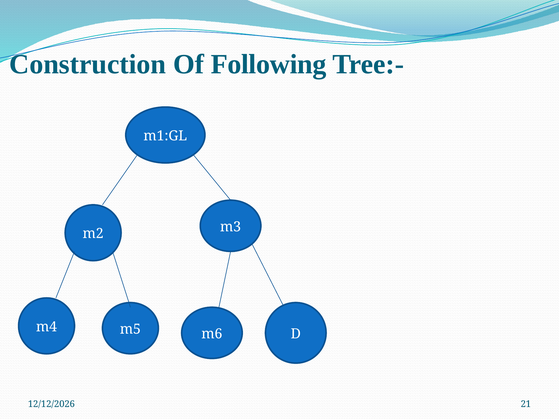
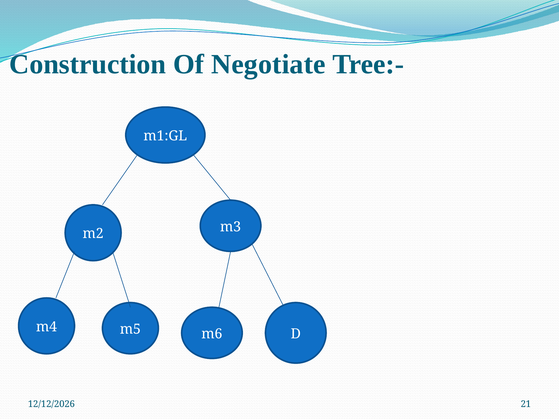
Following: Following -> Negotiate
